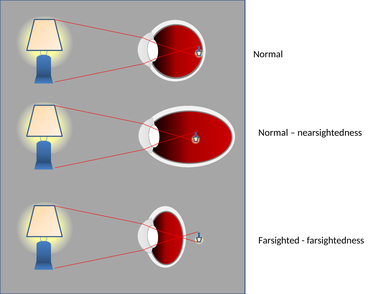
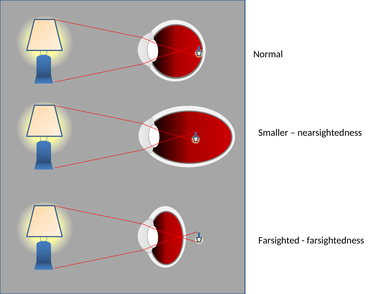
Normal at (273, 133): Normal -> Smaller
